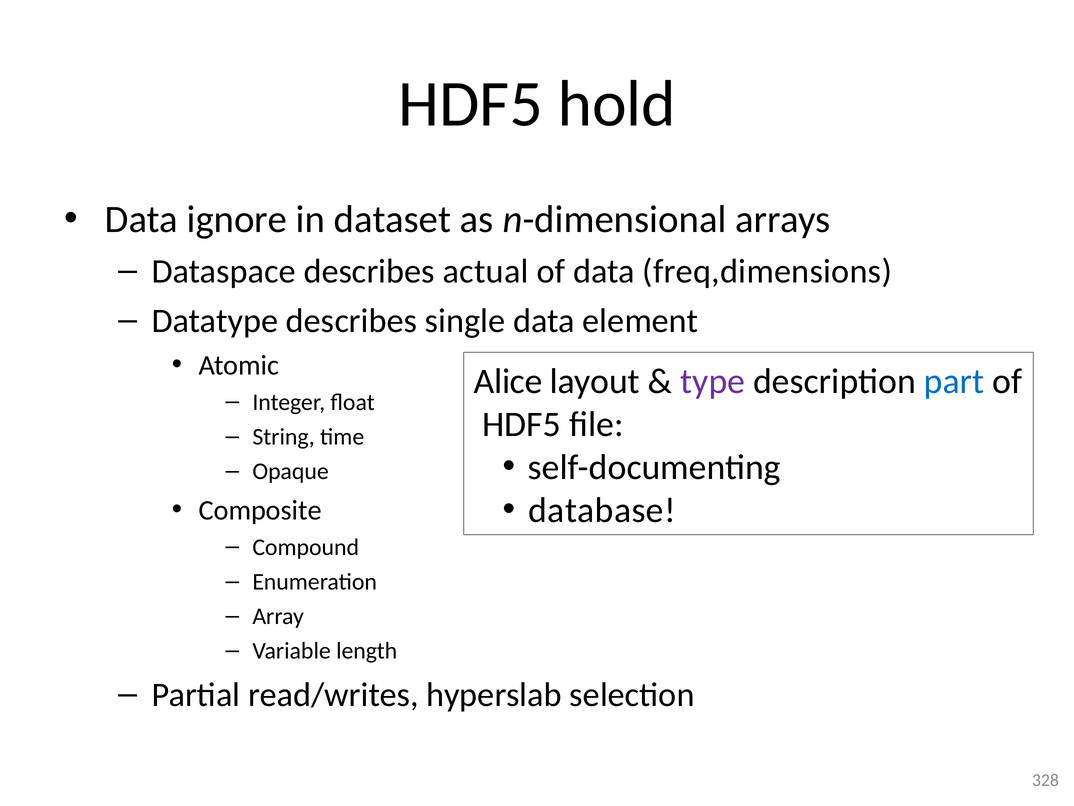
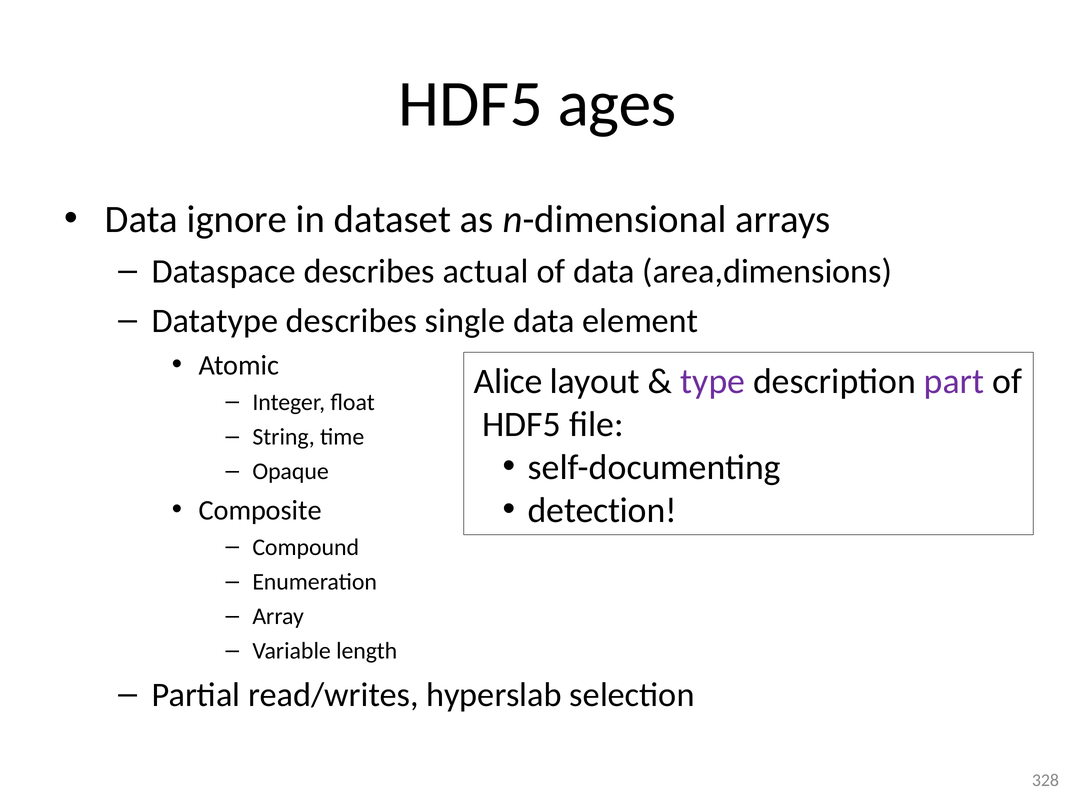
hold: hold -> ages
freq,dimensions: freq,dimensions -> area,dimensions
part colour: blue -> purple
database: database -> detection
